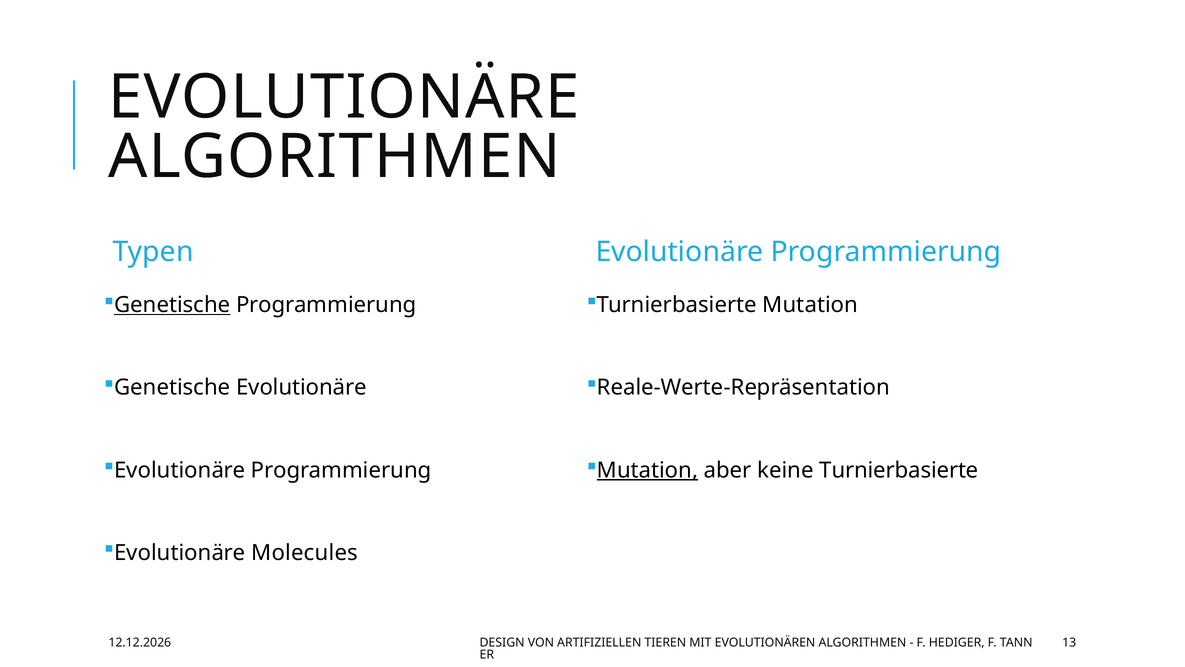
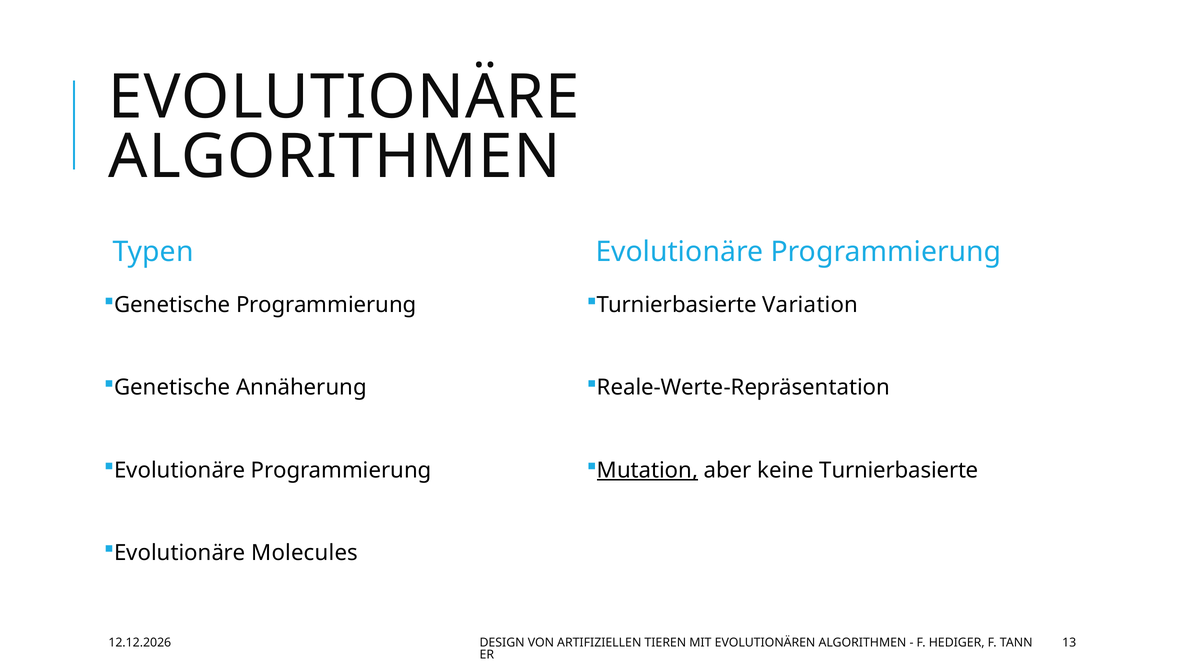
Genetische at (172, 305) underline: present -> none
Turnierbasierte Mutation: Mutation -> Variation
Genetische Evolutionäre: Evolutionäre -> Annäherung
